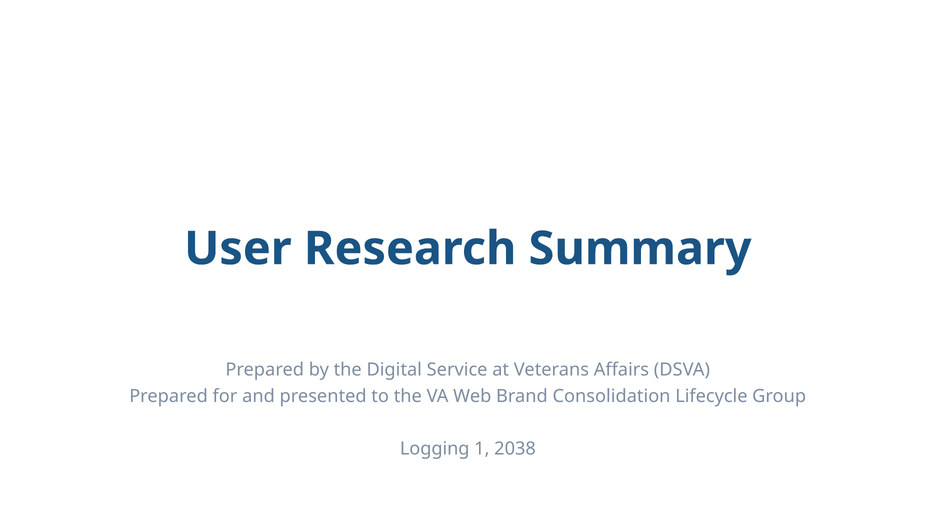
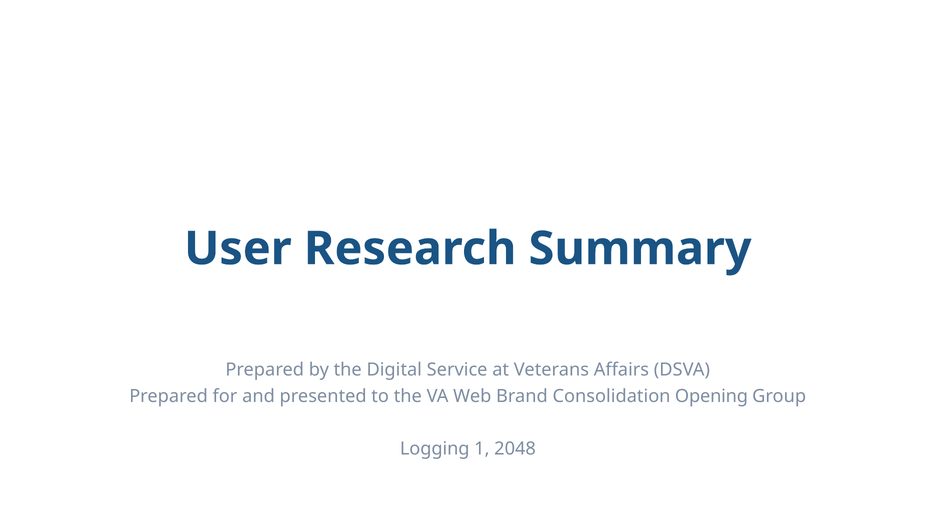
Lifecycle: Lifecycle -> Opening
2038: 2038 -> 2048
